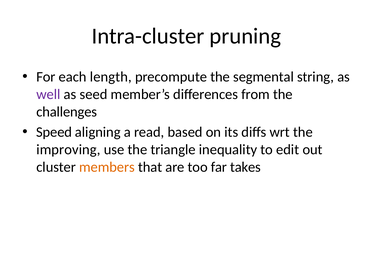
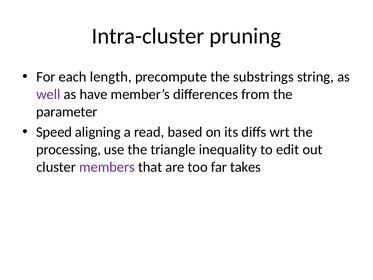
segmental: segmental -> substrings
seed: seed -> have
challenges: challenges -> parameter
improving: improving -> processing
members colour: orange -> purple
